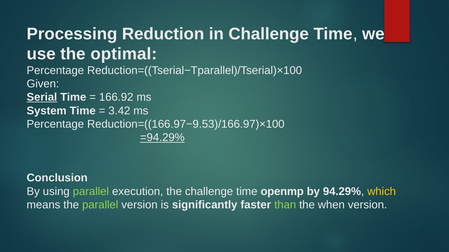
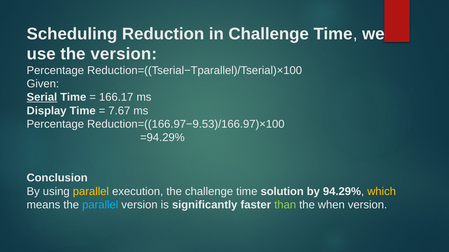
Processing: Processing -> Scheduling
the optimal: optimal -> version
166.92: 166.92 -> 166.17
System: System -> Display
3.42: 3.42 -> 7.67
=94.29% underline: present -> none
parallel at (91, 192) colour: light green -> yellow
openmp: openmp -> solution
parallel at (100, 205) colour: light green -> light blue
